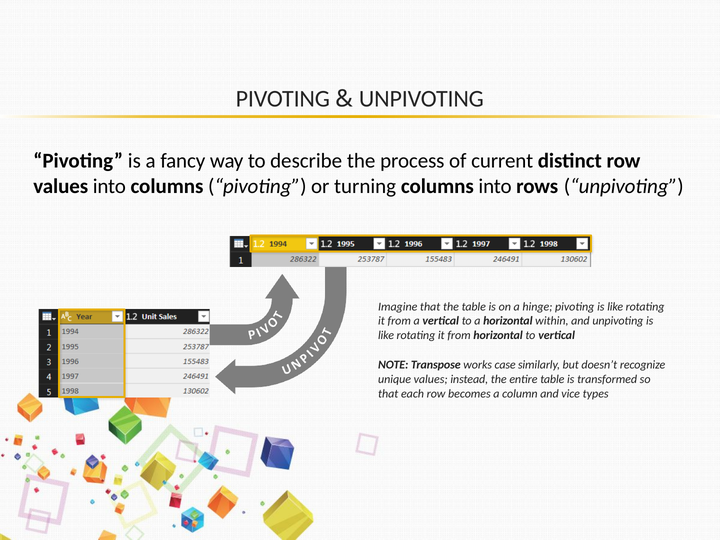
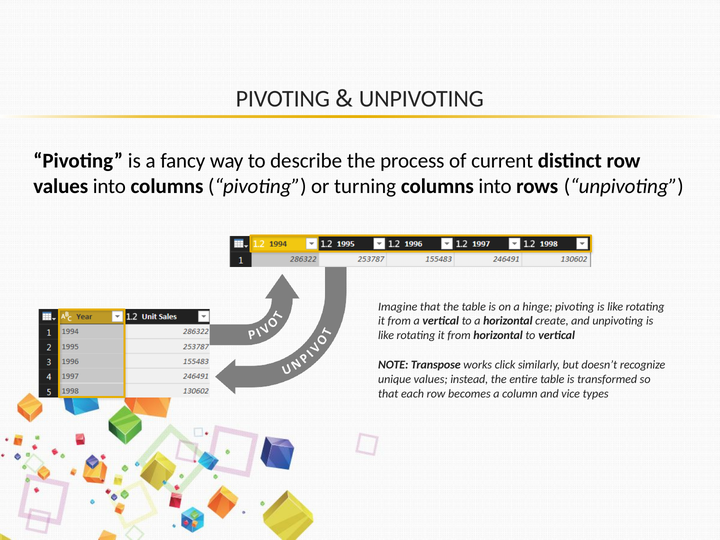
within: within -> create
case: case -> click
